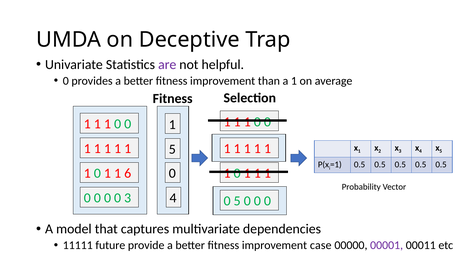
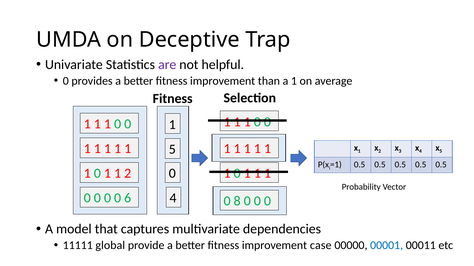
1 6: 6 -> 2
0 3: 3 -> 6
0 5: 5 -> 8
future: future -> global
00001 colour: purple -> blue
